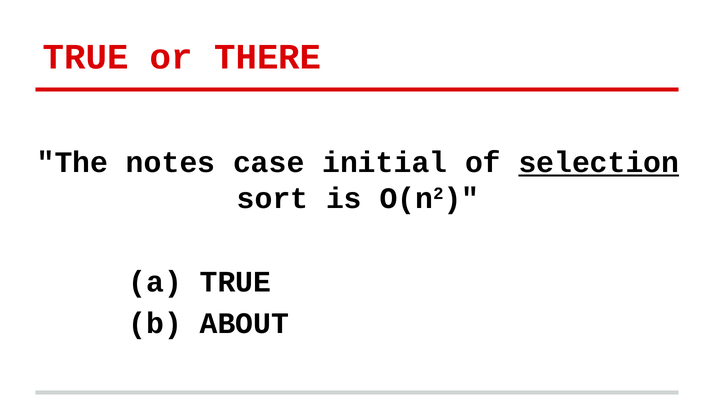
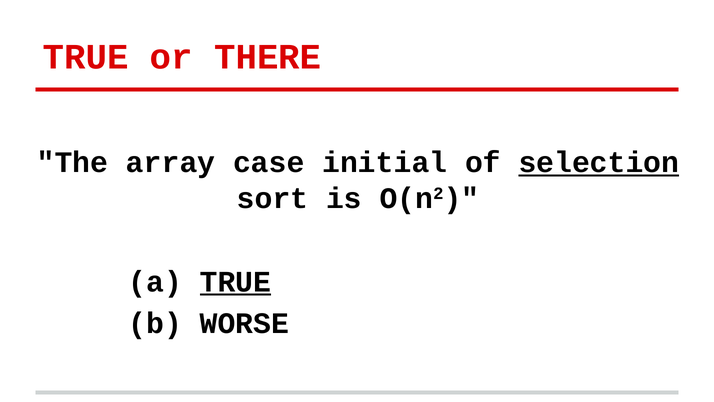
notes: notes -> array
TRUE at (235, 281) underline: none -> present
ABOUT: ABOUT -> WORSE
